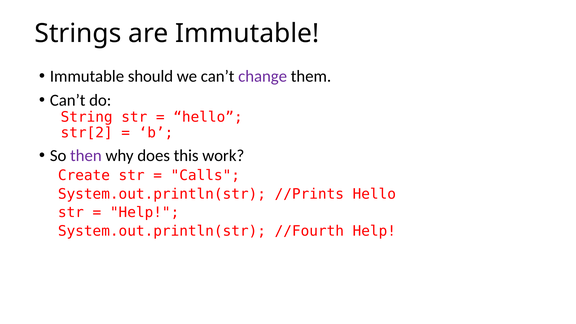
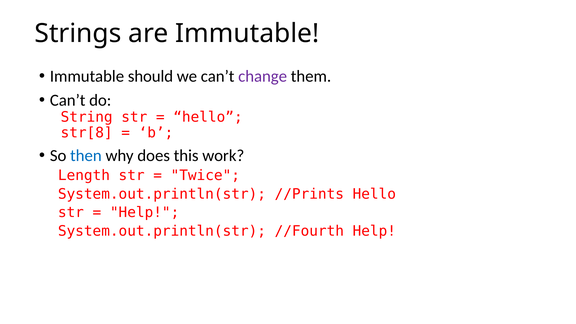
str[2: str[2 -> str[8
then colour: purple -> blue
Create: Create -> Length
Calls: Calls -> Twice
